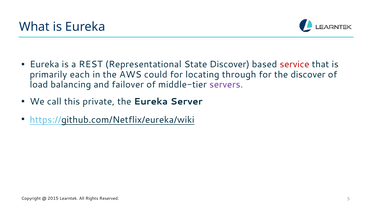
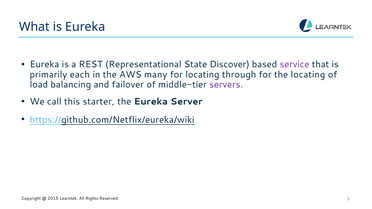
service colour: red -> purple
could: could -> many
the discover: discover -> locating
private: private -> starter
